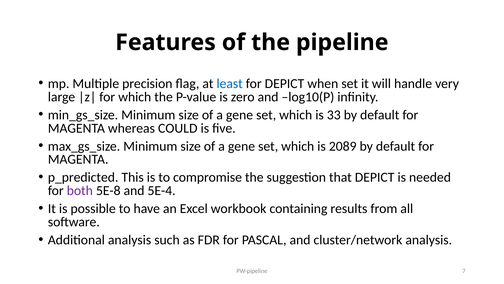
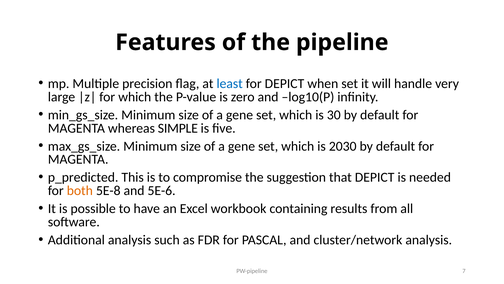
33: 33 -> 30
COULD: COULD -> SIMPLE
2089: 2089 -> 2030
both colour: purple -> orange
5E-4: 5E-4 -> 5E-6
